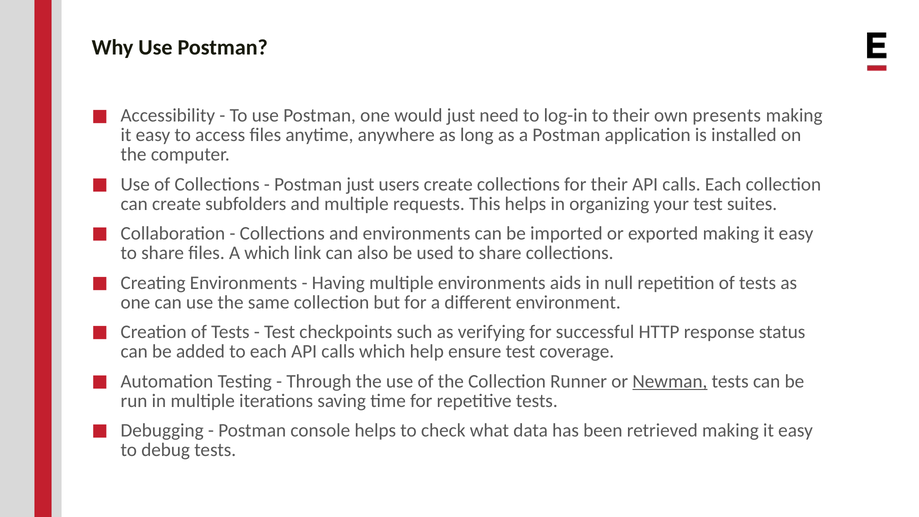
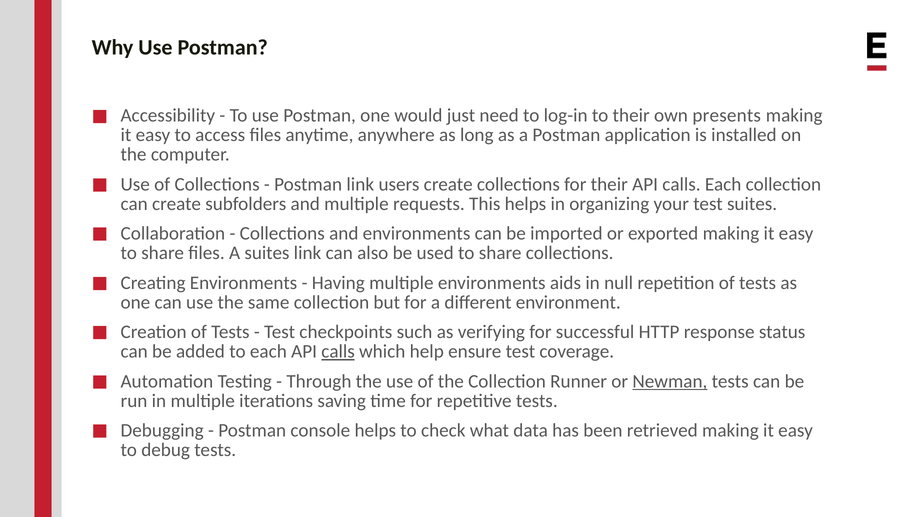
Postman just: just -> link
A which: which -> suites
calls at (338, 351) underline: none -> present
